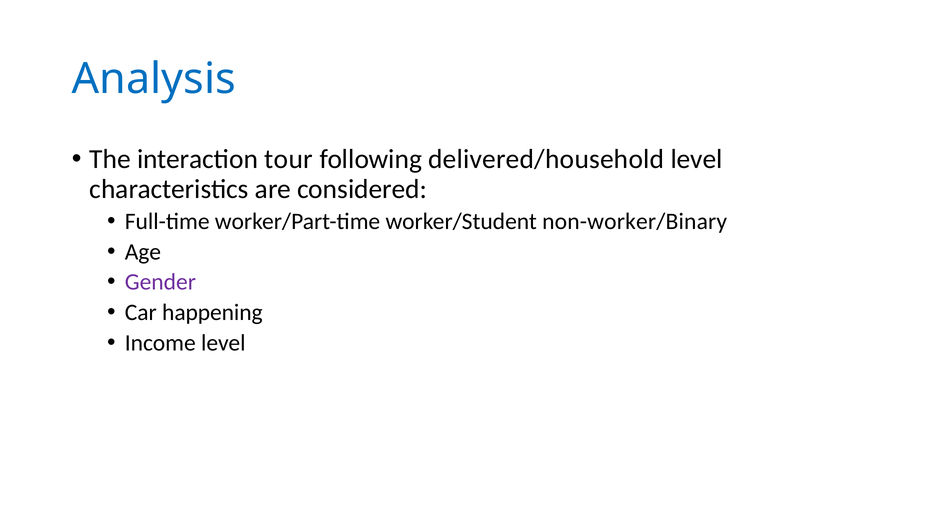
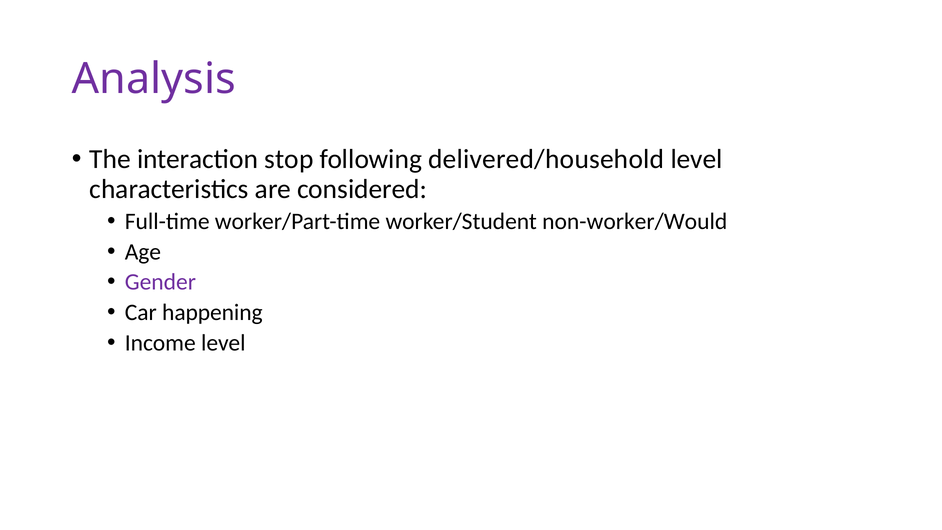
Analysis colour: blue -> purple
tour: tour -> stop
non-worker/Binary: non-worker/Binary -> non-worker/Would
